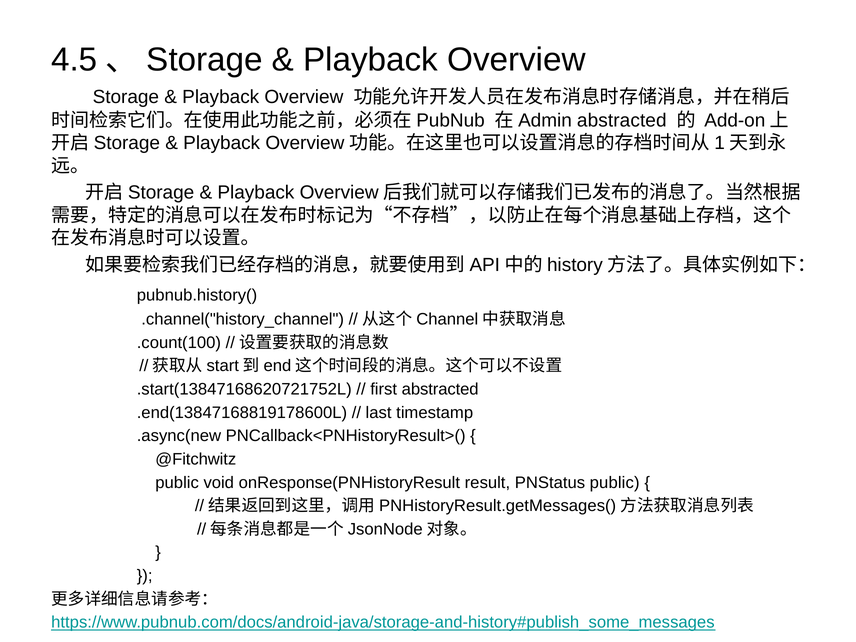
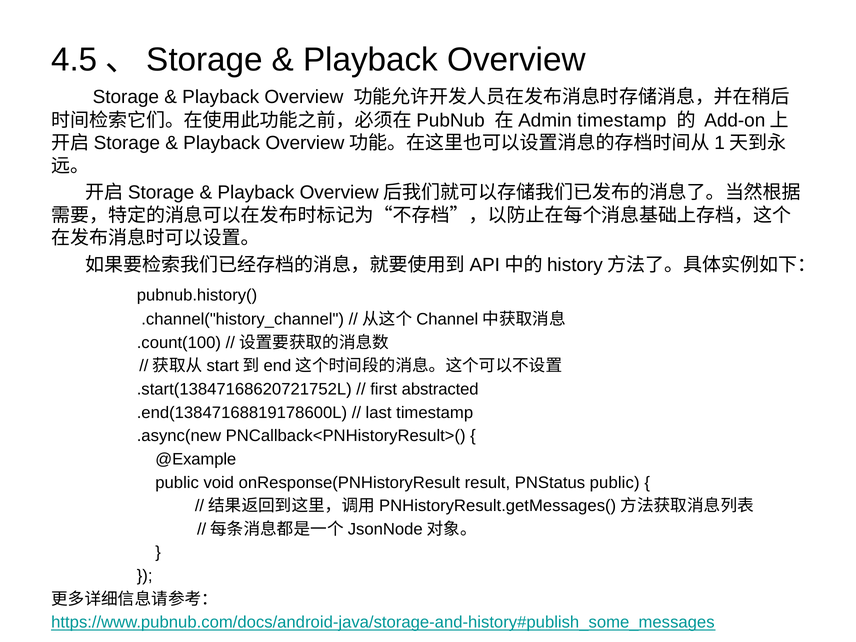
abstracted at (622, 120): abstracted -> timestamp
@Fitchwitz: @Fitchwitz -> @Example
